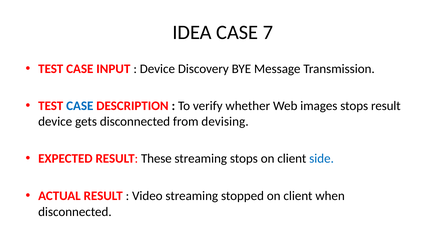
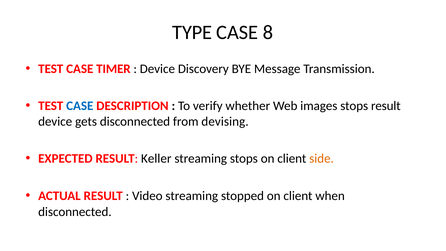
IDEA: IDEA -> TYPE
7: 7 -> 8
INPUT: INPUT -> TIMER
These: These -> Keller
side colour: blue -> orange
